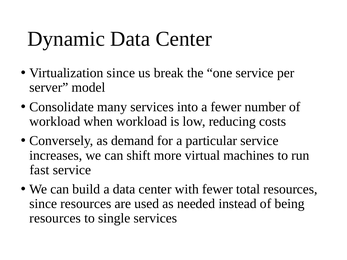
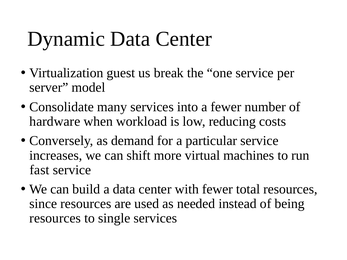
Virtualization since: since -> guest
workload at (55, 122): workload -> hardware
